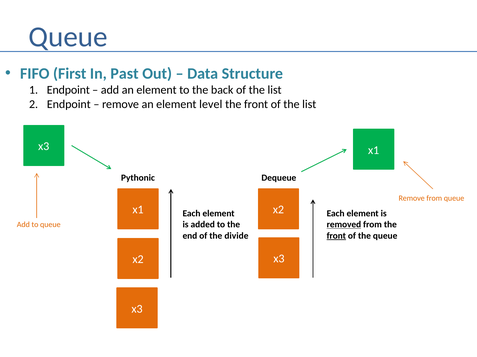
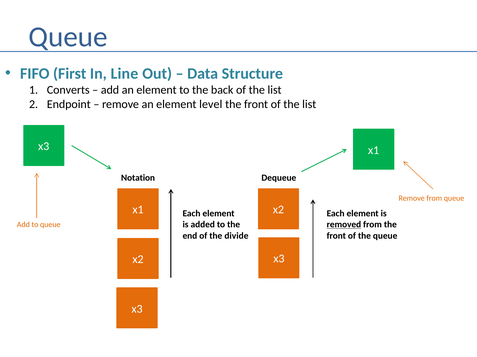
Past: Past -> Line
Endpoint at (68, 90): Endpoint -> Converts
Pythonic: Pythonic -> Notation
front at (336, 236) underline: present -> none
